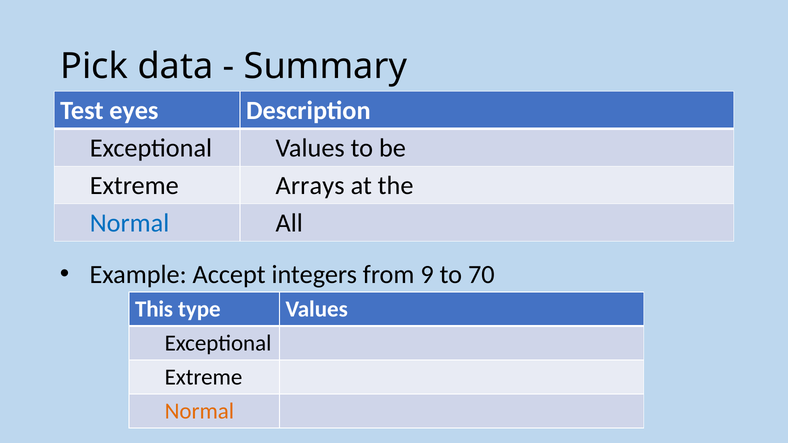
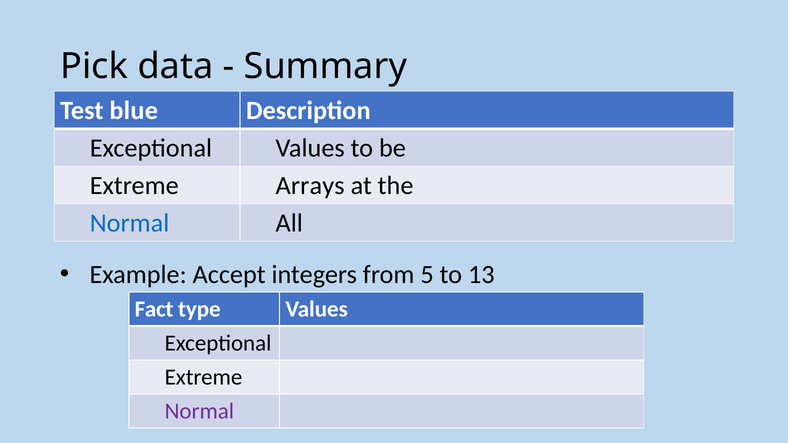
eyes: eyes -> blue
9: 9 -> 5
70: 70 -> 13
This: This -> Fact
Normal at (199, 411) colour: orange -> purple
